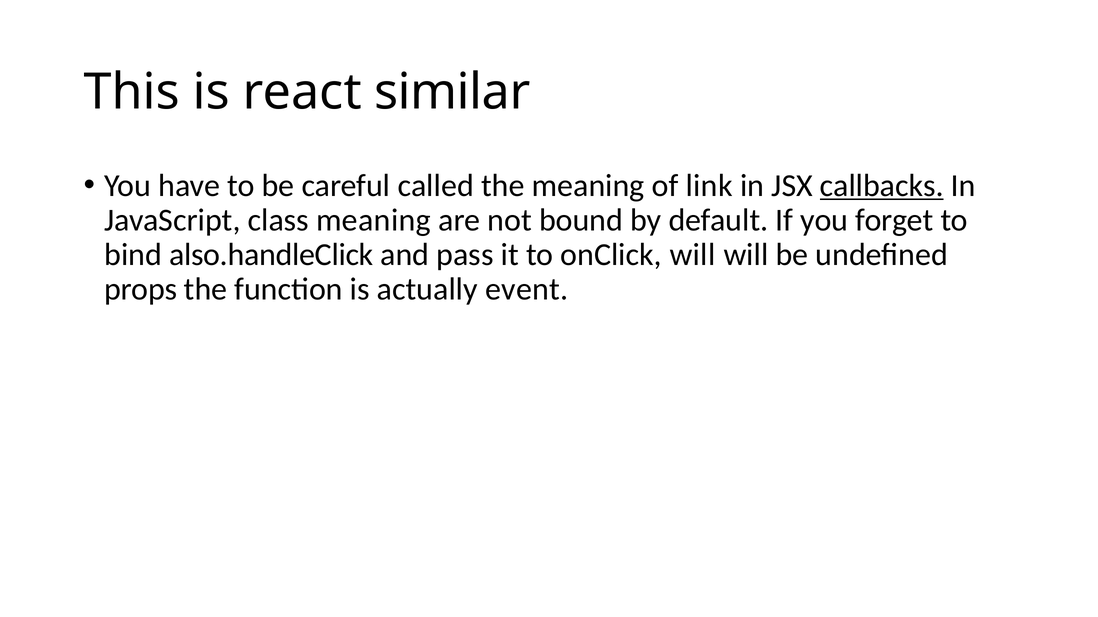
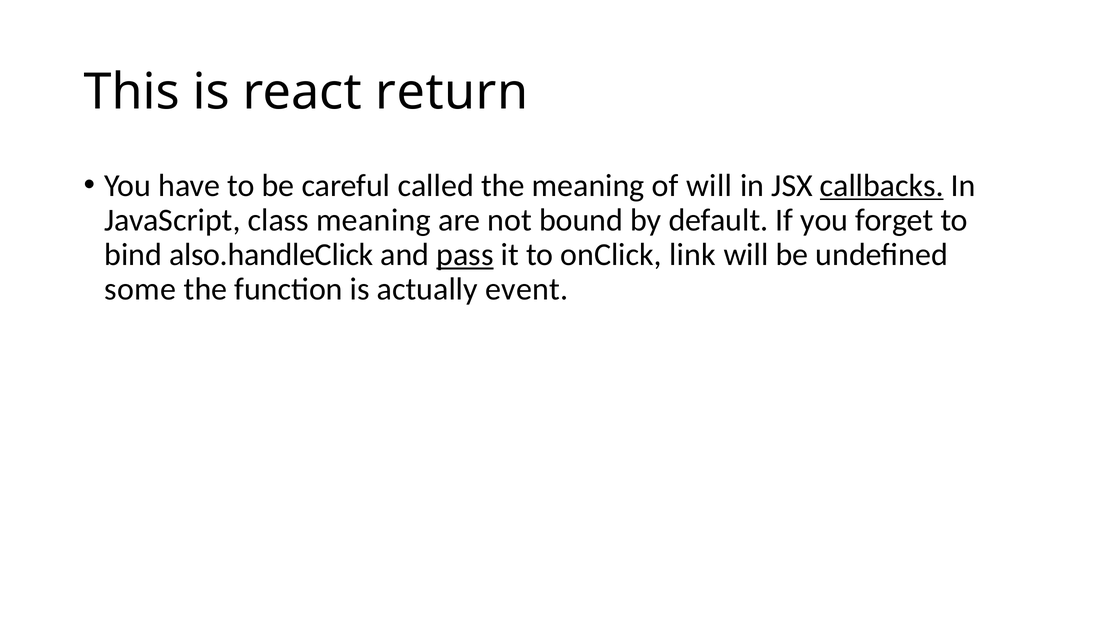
similar: similar -> return
of link: link -> will
pass underline: none -> present
onClick will: will -> link
props: props -> some
